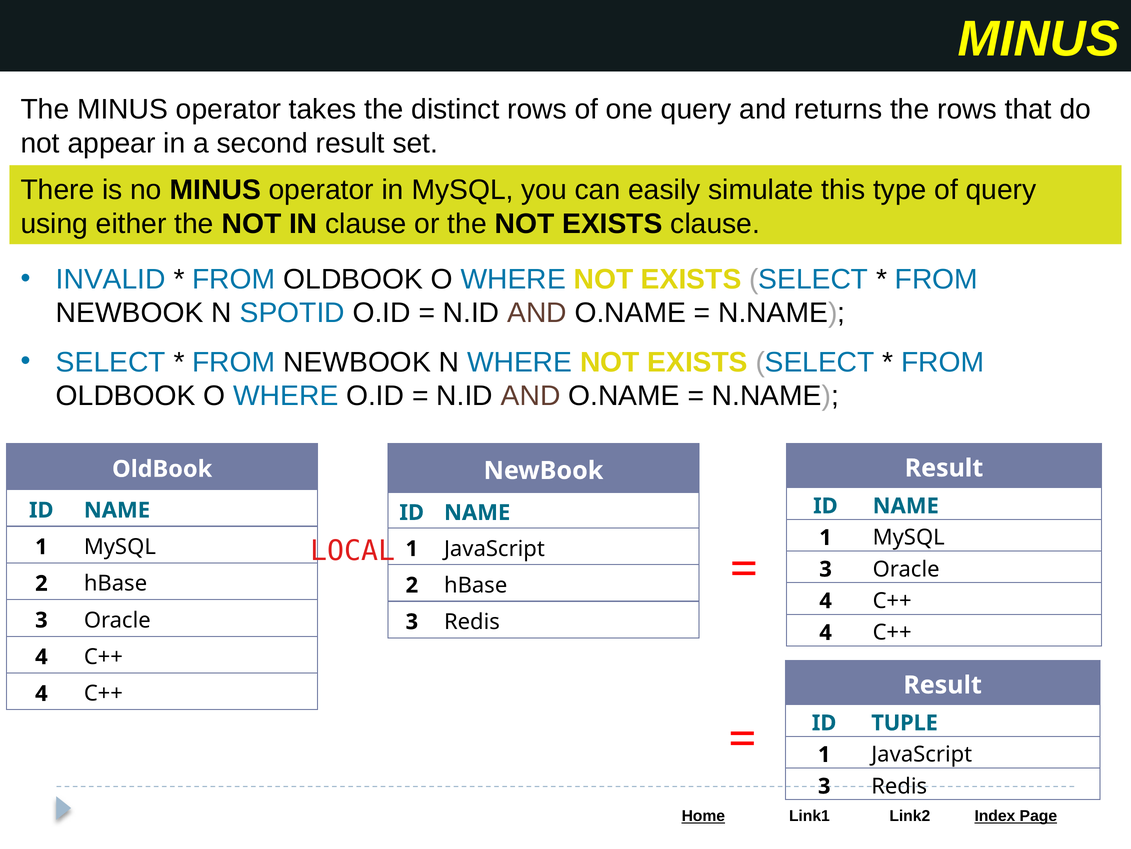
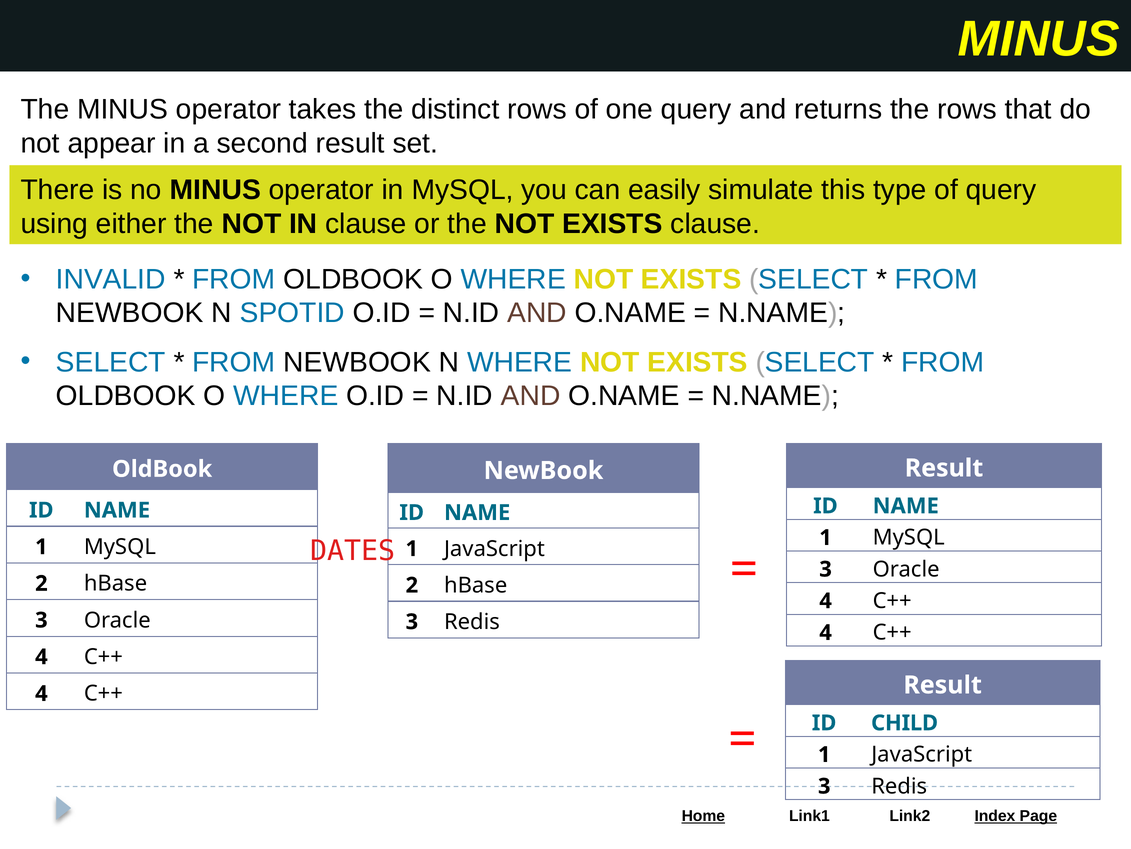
LOCAL: LOCAL -> DATES
TUPLE: TUPLE -> CHILD
